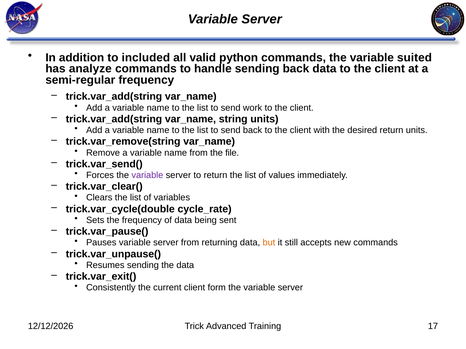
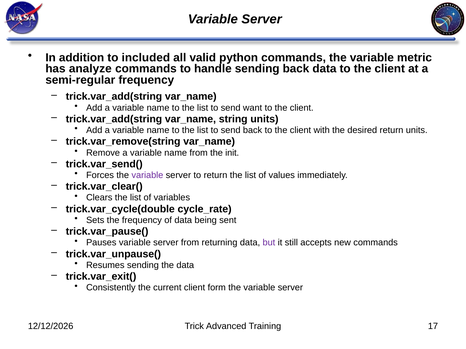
suited: suited -> metric
work: work -> want
file: file -> init
but colour: orange -> purple
